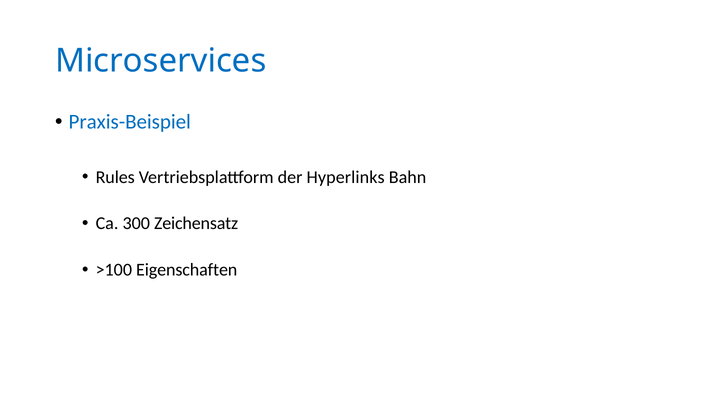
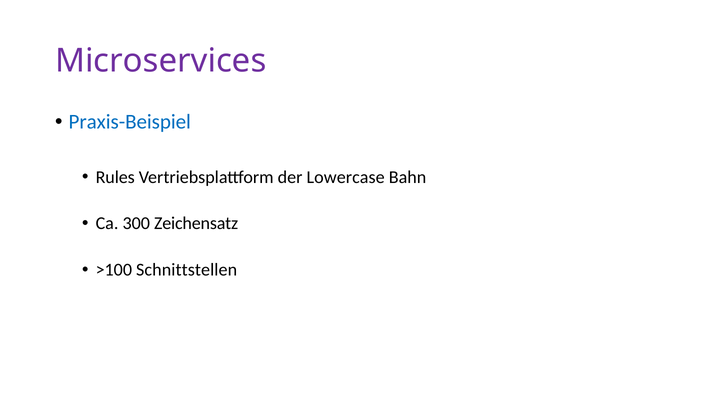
Microservices colour: blue -> purple
Hyperlinks: Hyperlinks -> Lowercase
Eigenschaften: Eigenschaften -> Schnittstellen
